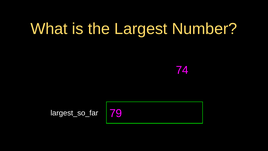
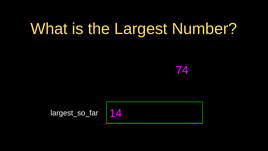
79: 79 -> 14
